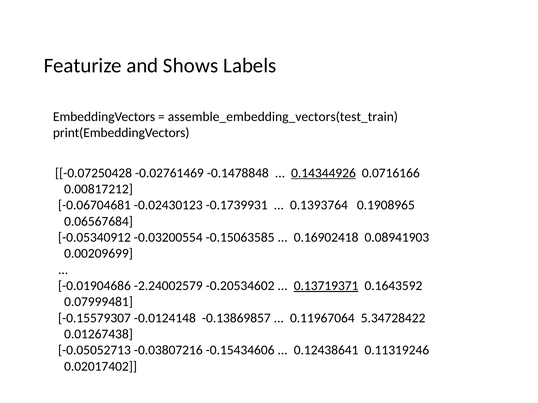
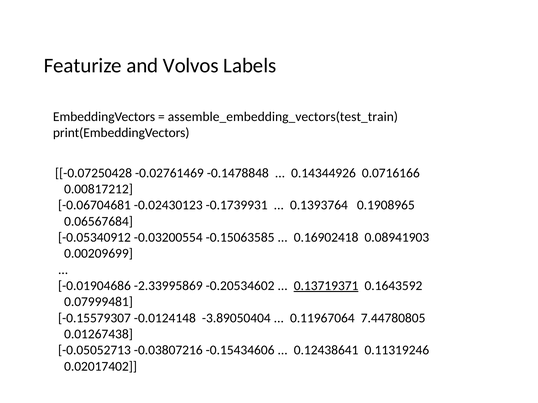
Shows: Shows -> Volvos
0.14344926 underline: present -> none
-2.24002579: -2.24002579 -> -2.33995869
-0.13869857: -0.13869857 -> -3.89050404
5.34728422: 5.34728422 -> 7.44780805
